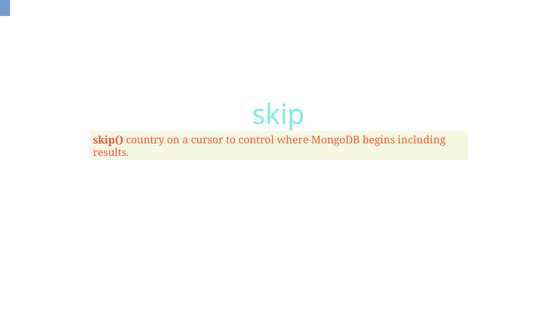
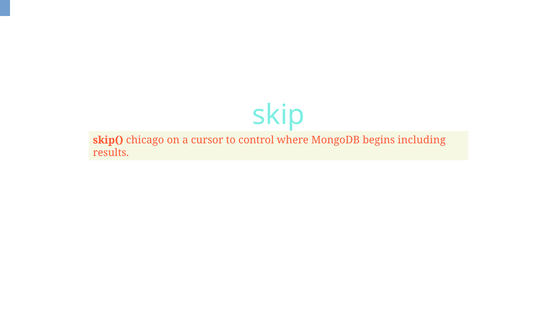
country: country -> chicago
